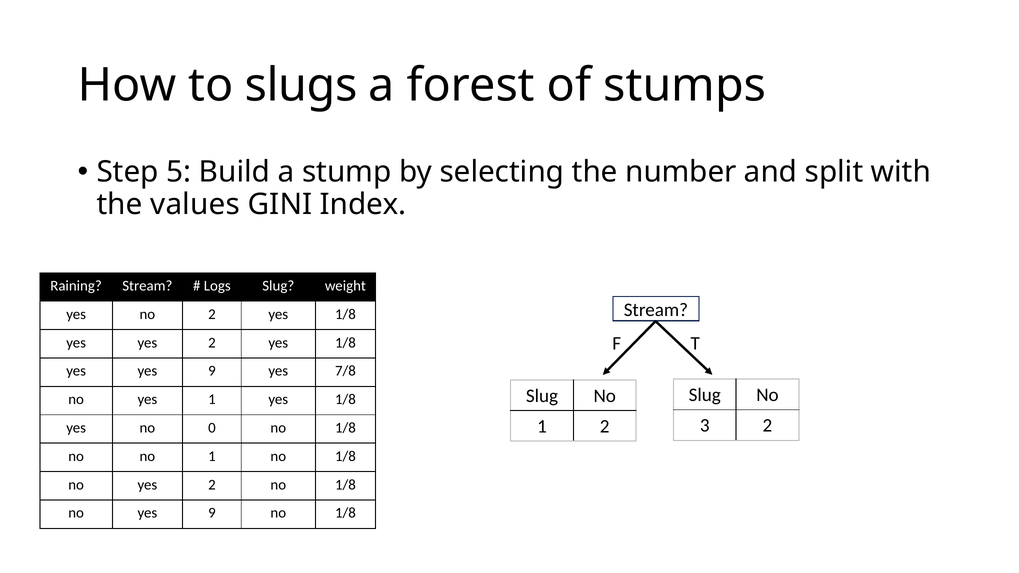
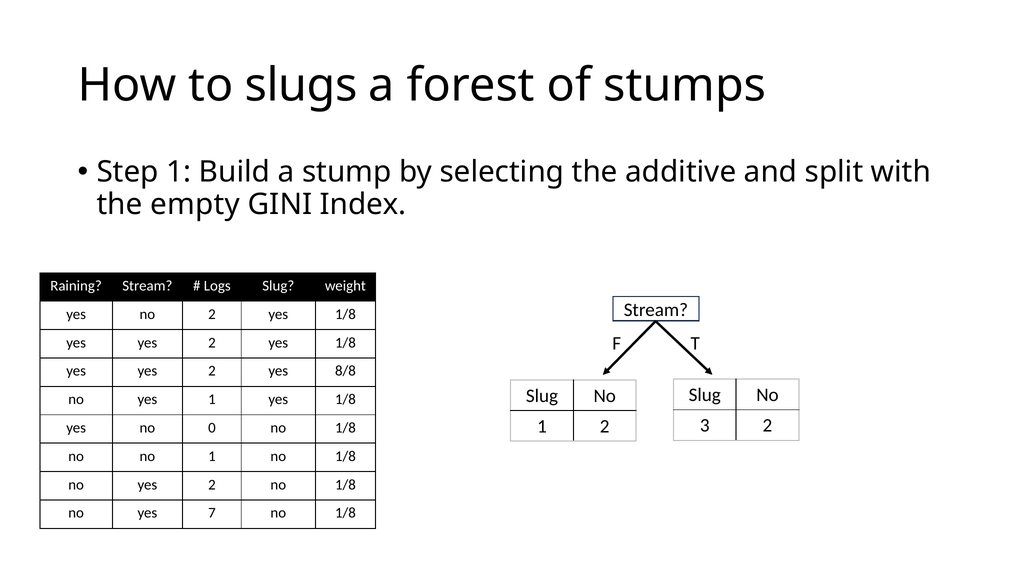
Step 5: 5 -> 1
number: number -> additive
values: values -> empty
9 at (212, 371): 9 -> 2
7/8: 7/8 -> 8/8
no yes 9: 9 -> 7
